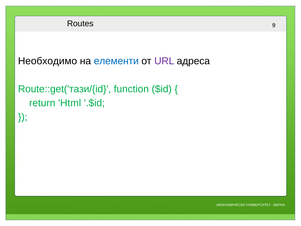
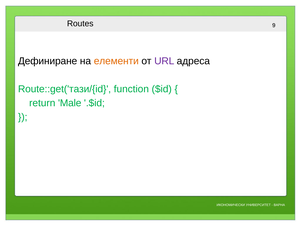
Необходимо: Необходимо -> Дефиниране
елементи colour: blue -> orange
Html: Html -> Male
